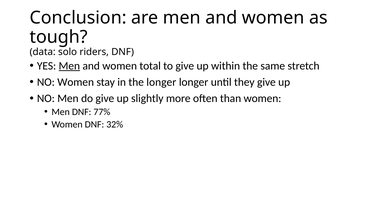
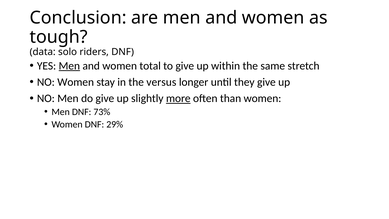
the longer: longer -> versus
more underline: none -> present
77%: 77% -> 73%
32%: 32% -> 29%
